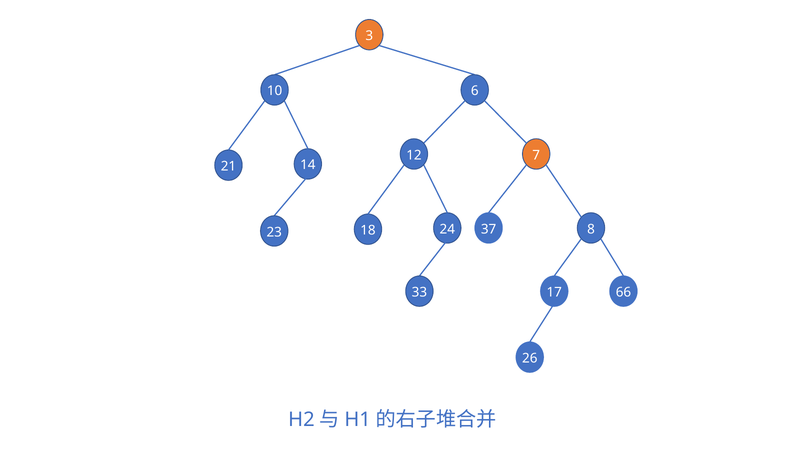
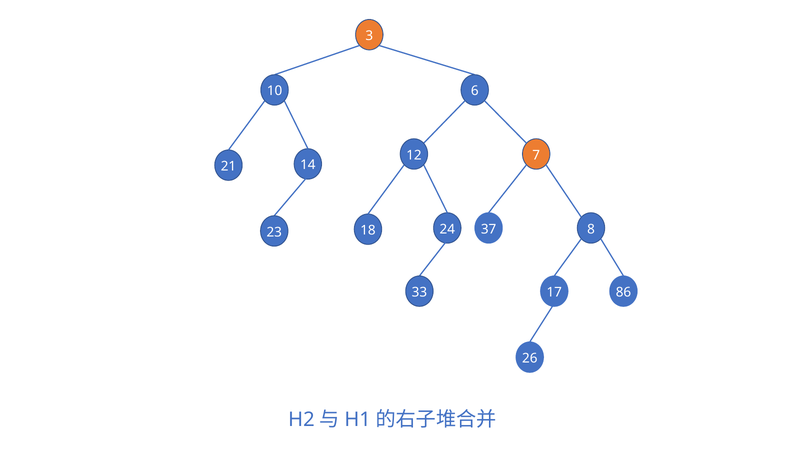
66: 66 -> 86
